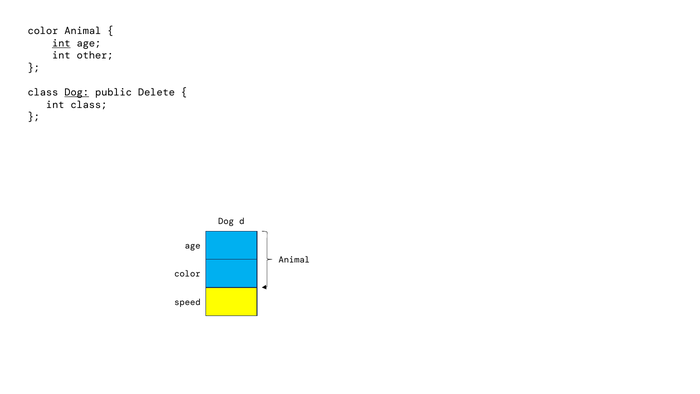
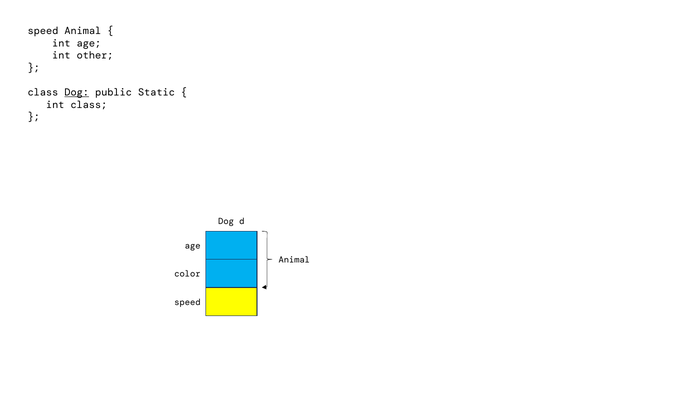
color at (43, 31): color -> speed
int at (61, 43) underline: present -> none
Delete: Delete -> Static
